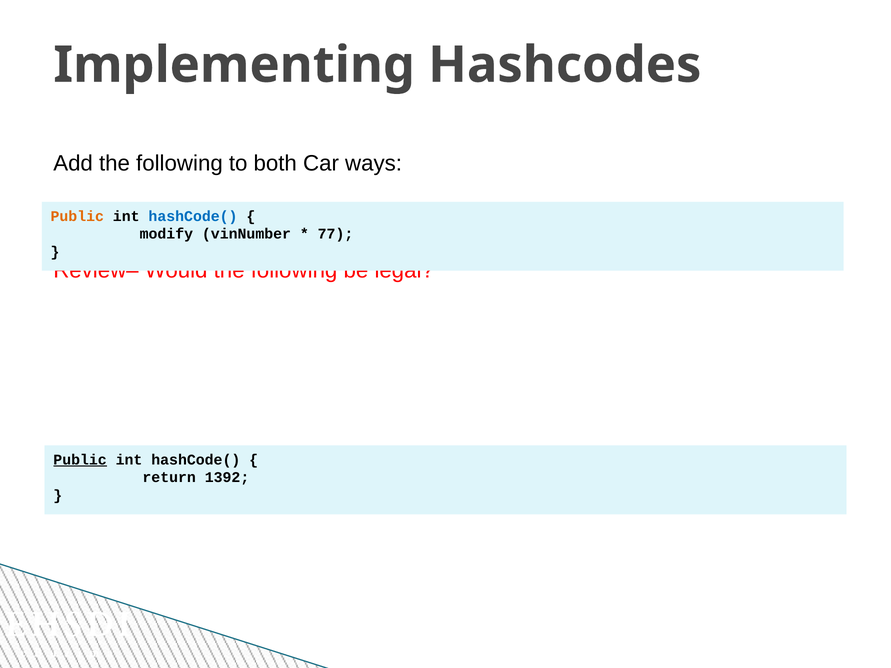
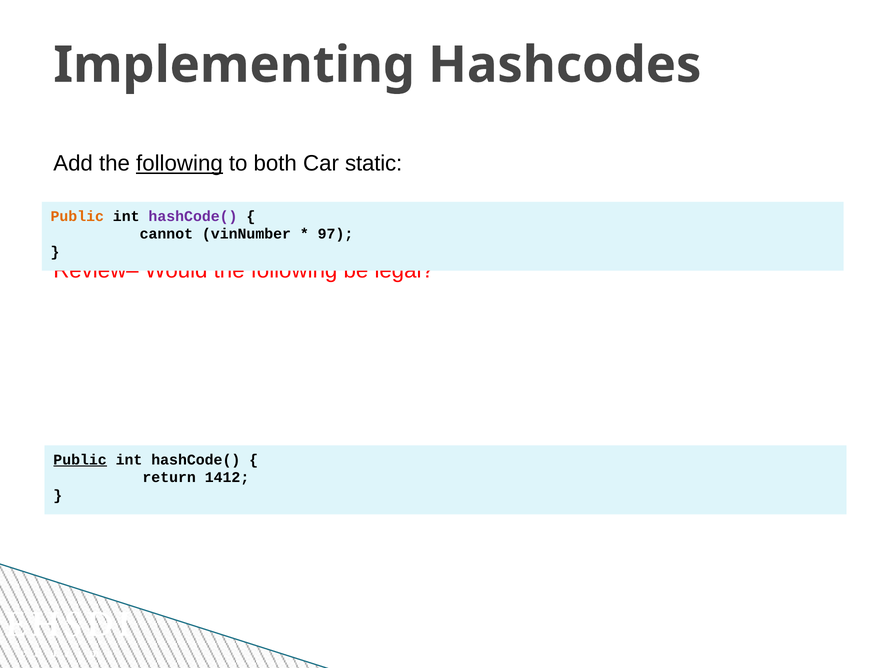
following at (179, 164) underline: none -> present
ways: ways -> static
hashCode( at (193, 216) colour: blue -> purple
modify: modify -> cannot
77: 77 -> 97
1392: 1392 -> 1412
